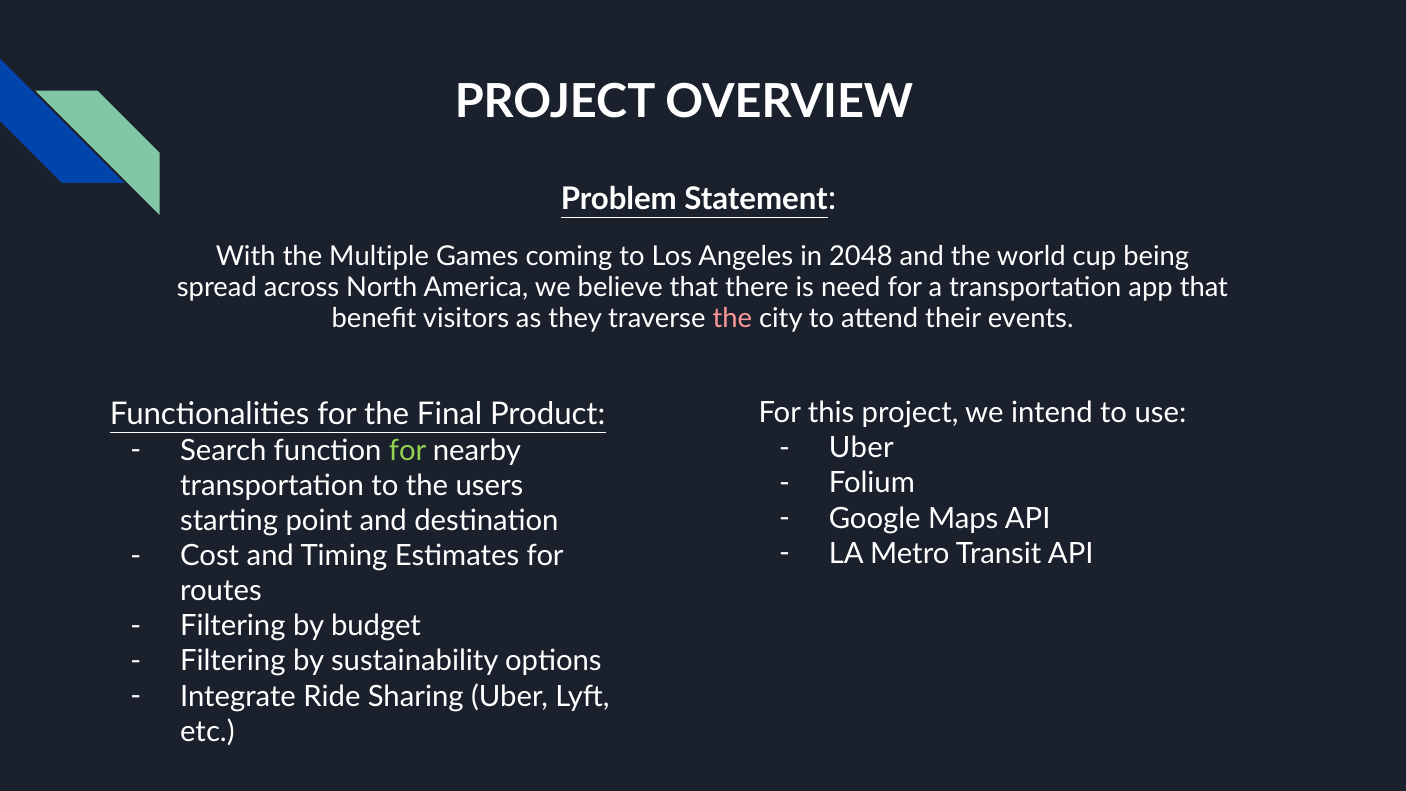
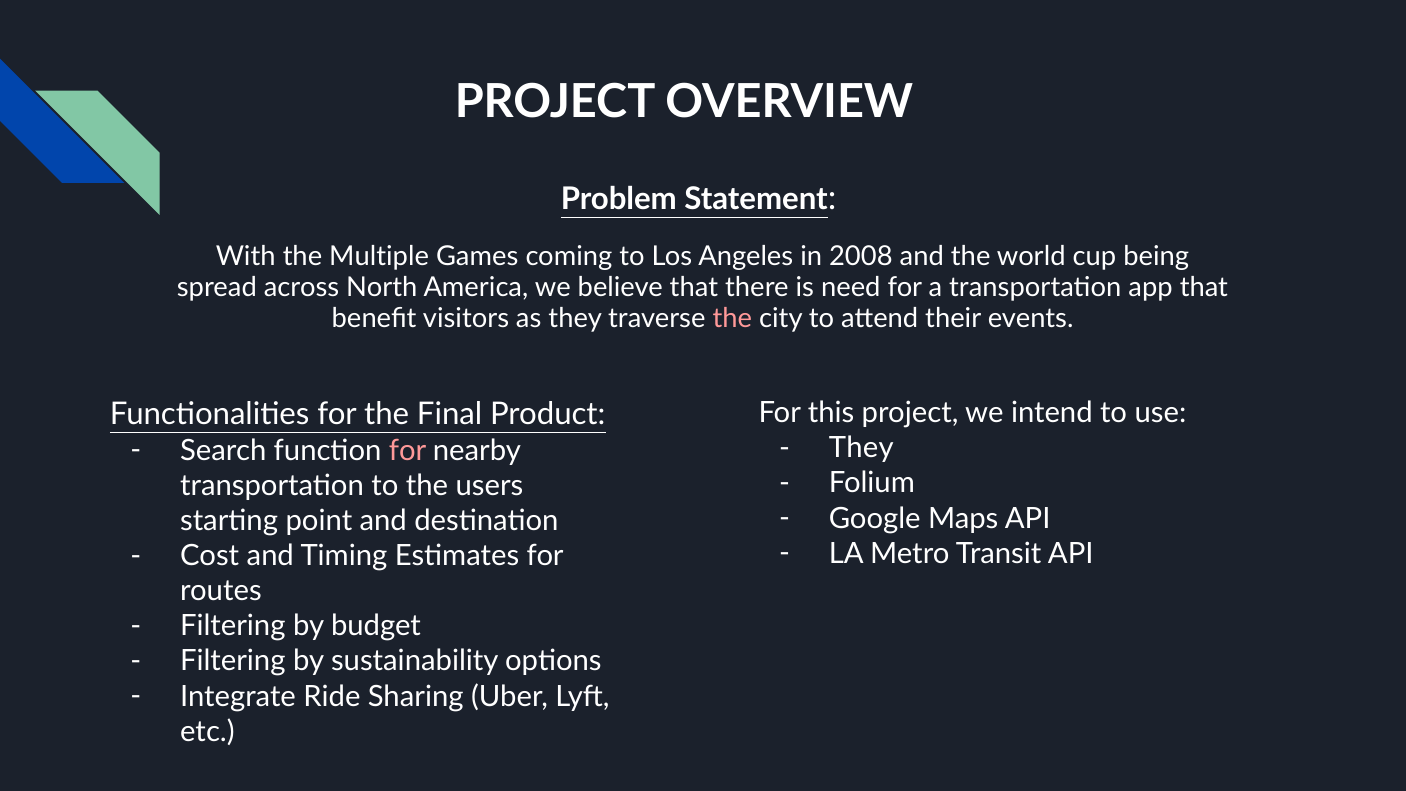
2048: 2048 -> 2008
Uber at (861, 448): Uber -> They
for at (408, 450) colour: light green -> pink
